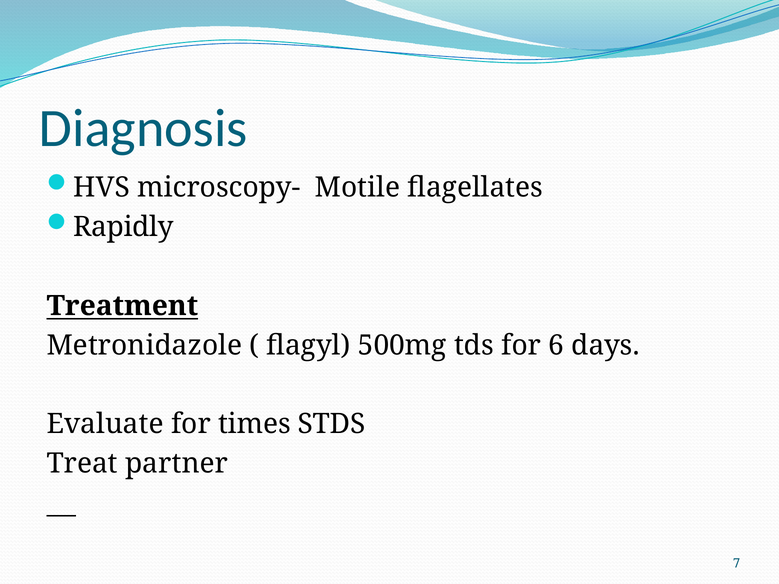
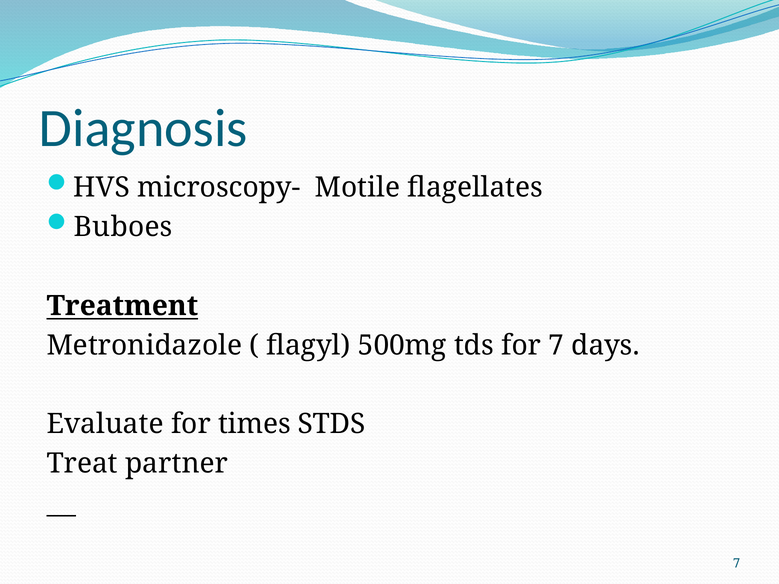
Rapidly: Rapidly -> Buboes
for 6: 6 -> 7
